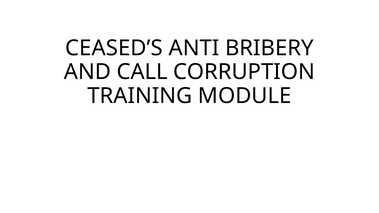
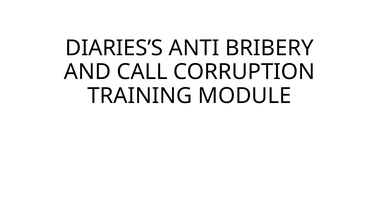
CEASED’S: CEASED’S -> DIARIES’S
